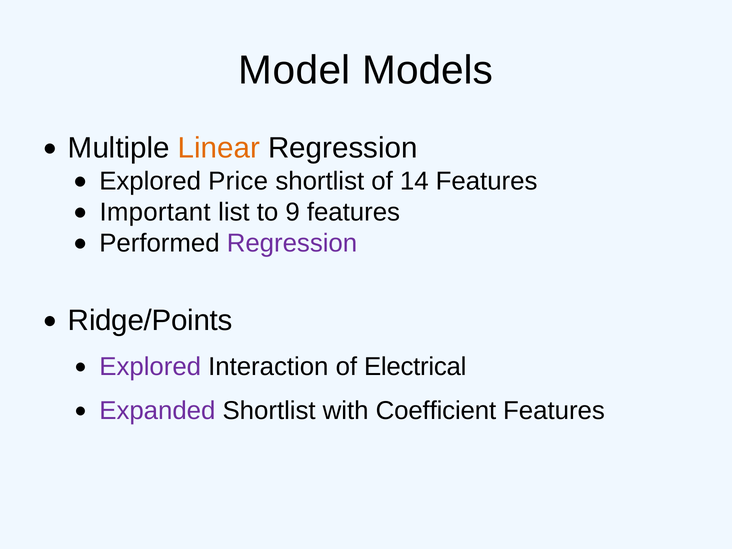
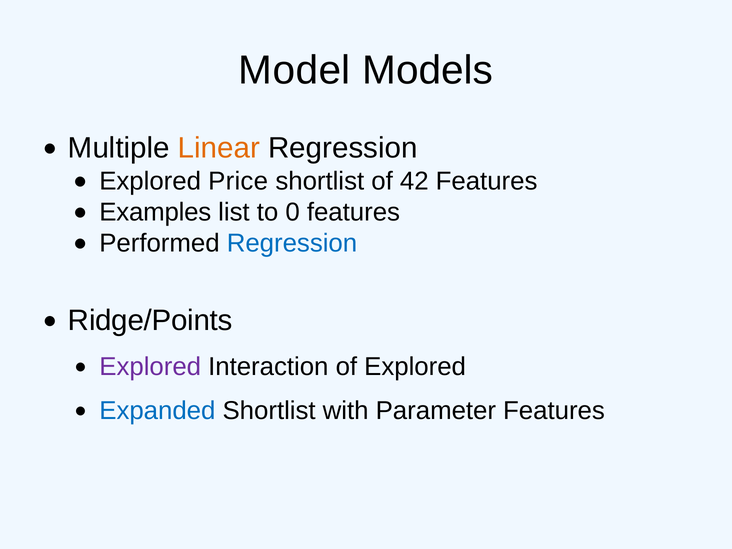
14: 14 -> 42
Important: Important -> Examples
9: 9 -> 0
Regression at (292, 243) colour: purple -> blue
of Electrical: Electrical -> Explored
Expanded colour: purple -> blue
Coefficient: Coefficient -> Parameter
